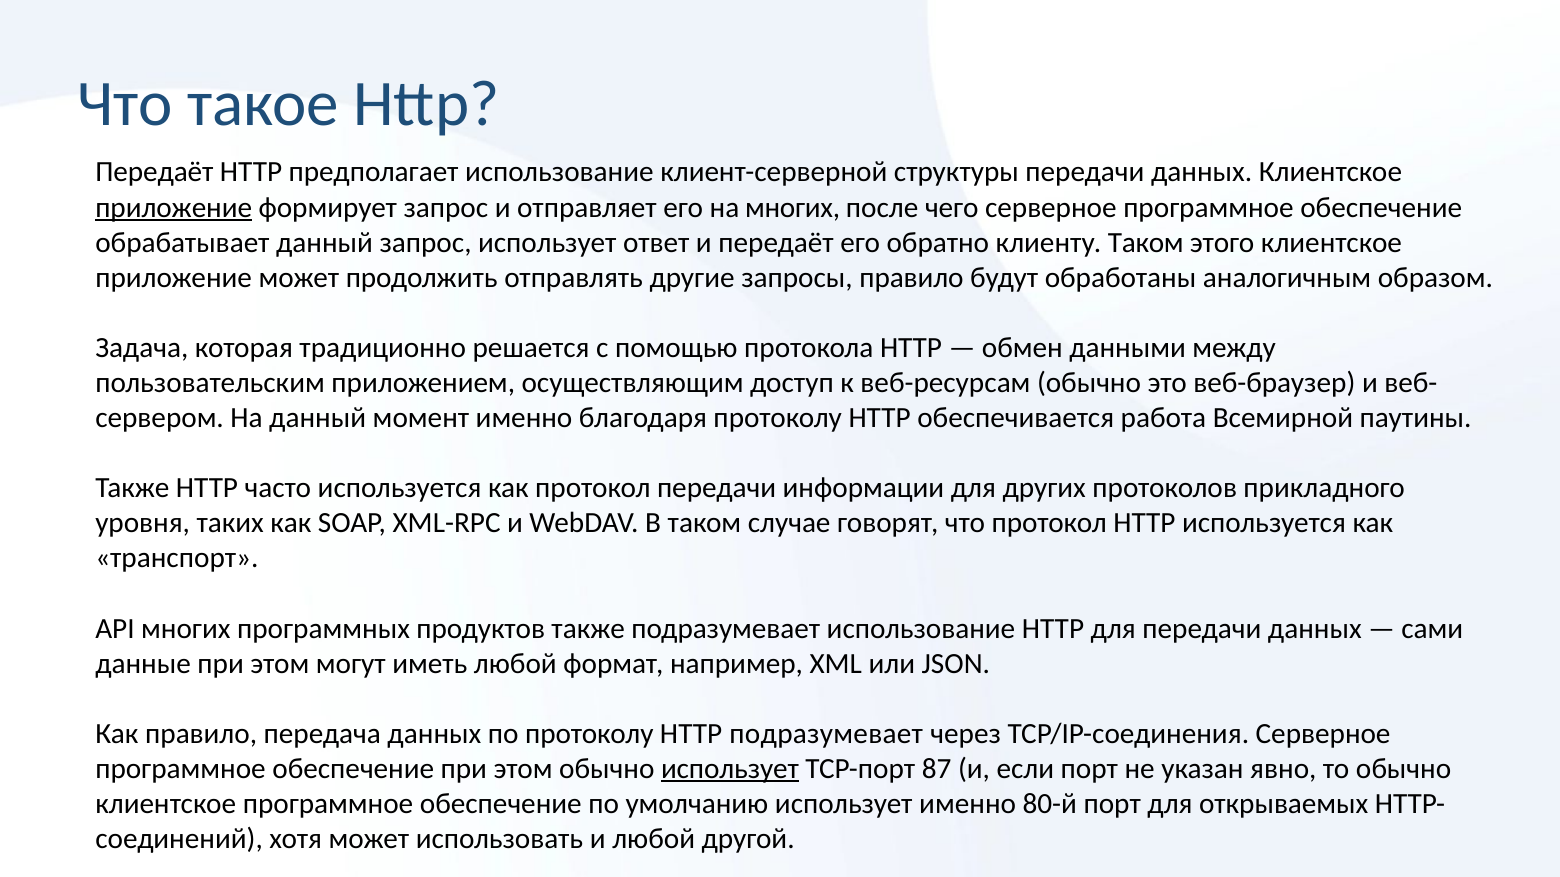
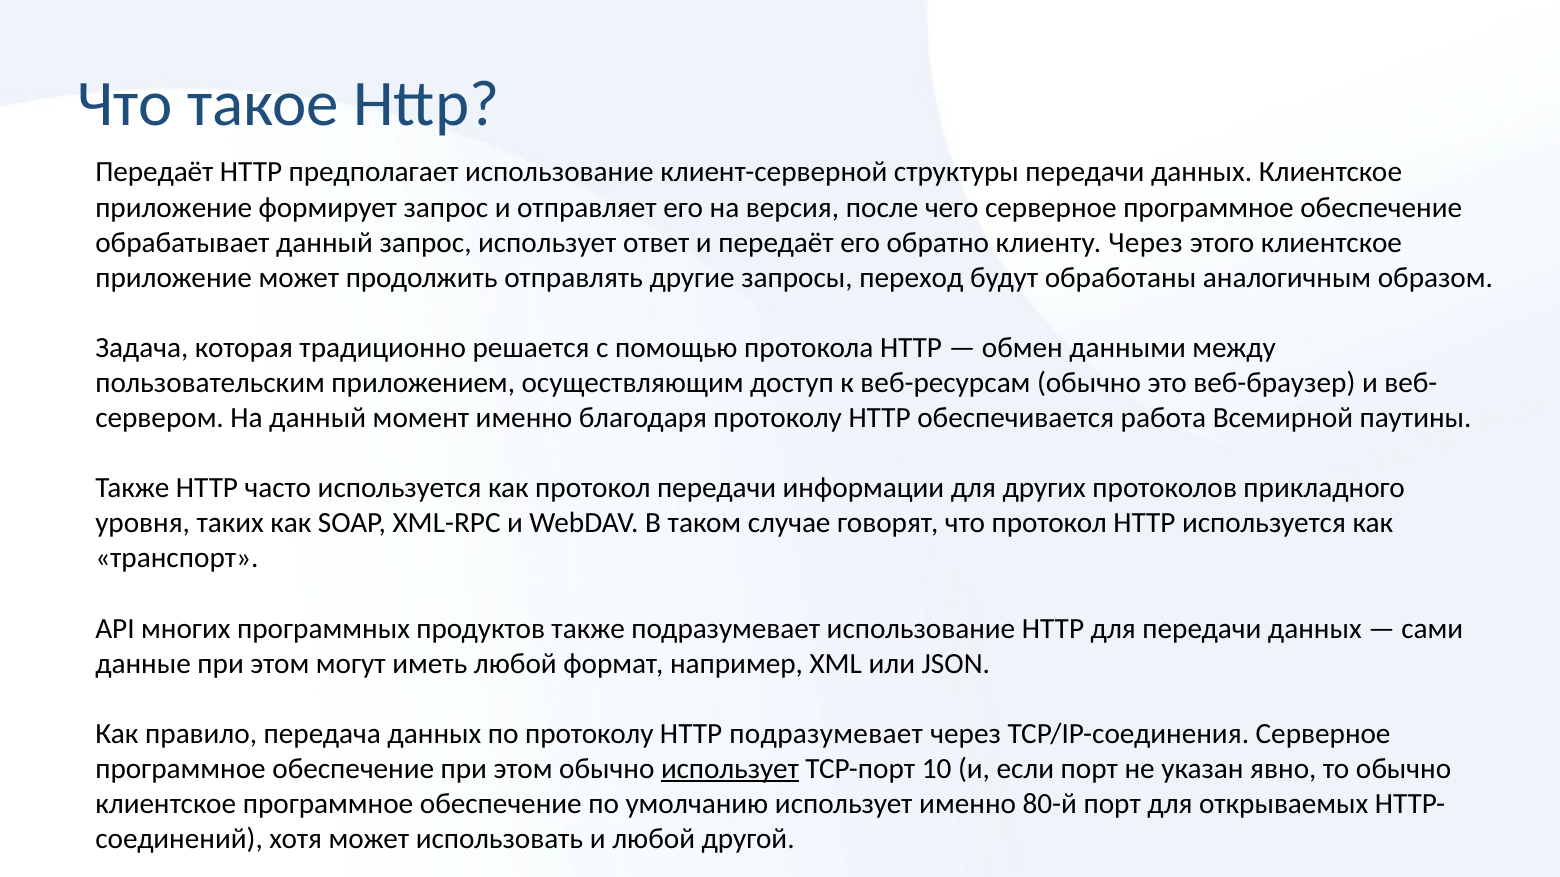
приложение at (174, 208) underline: present -> none
на многих: многих -> версия
клиенту Таком: Таком -> Через
запросы правило: правило -> переход
87: 87 -> 10
